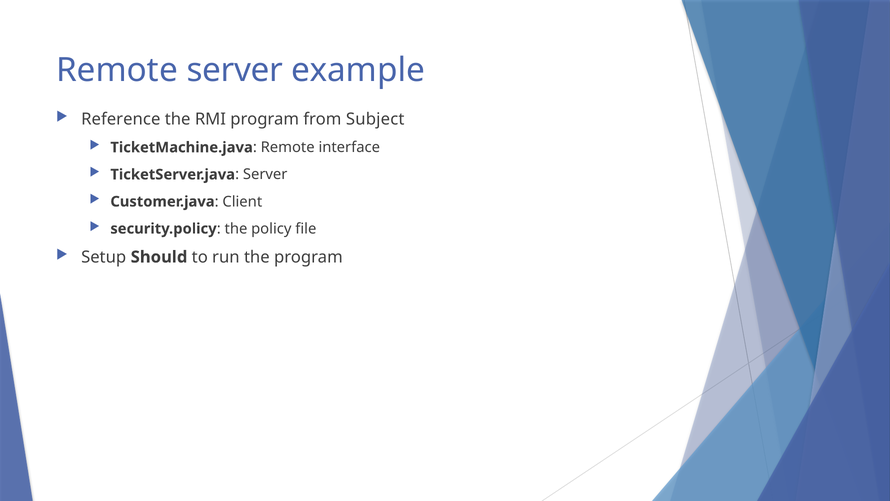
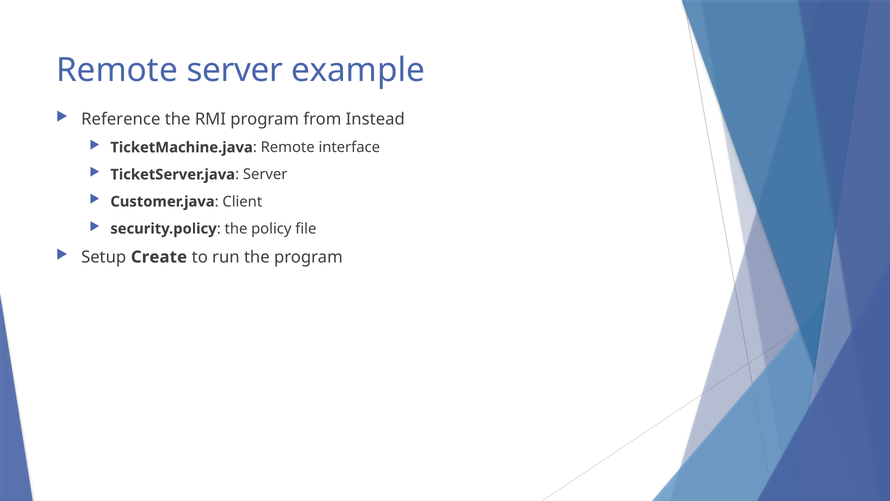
Subject: Subject -> Instead
Should: Should -> Create
